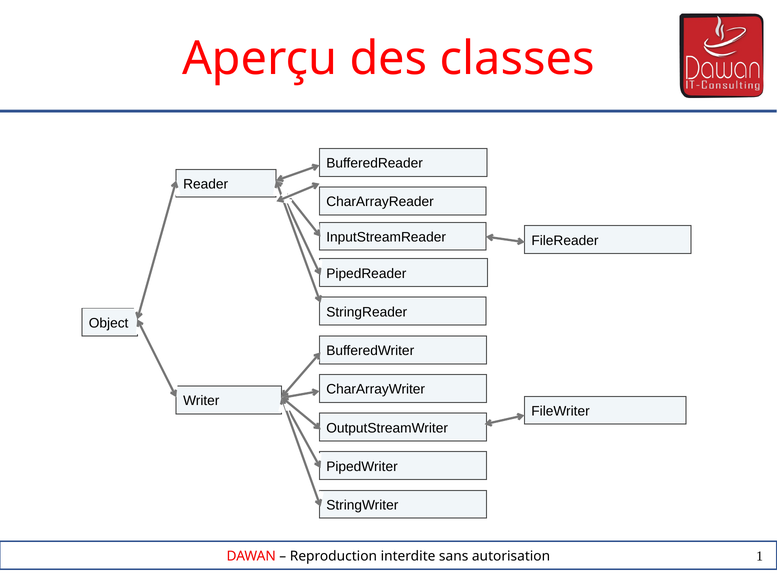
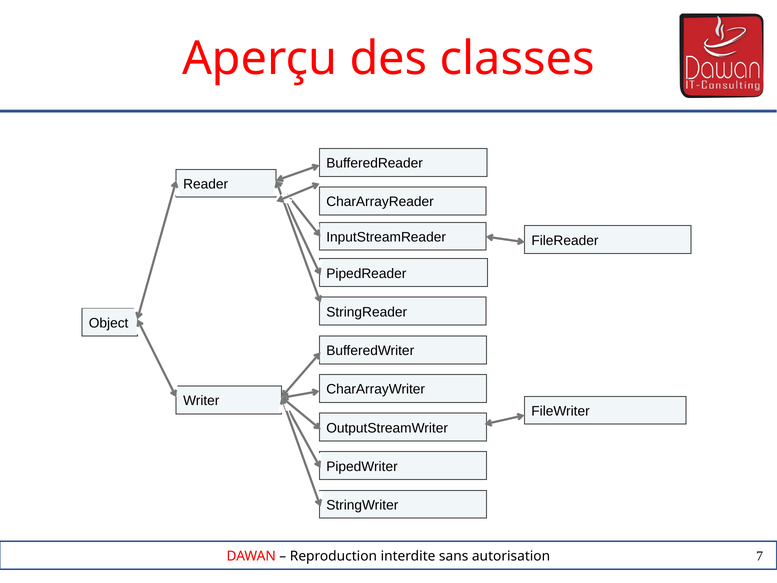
1: 1 -> 7
